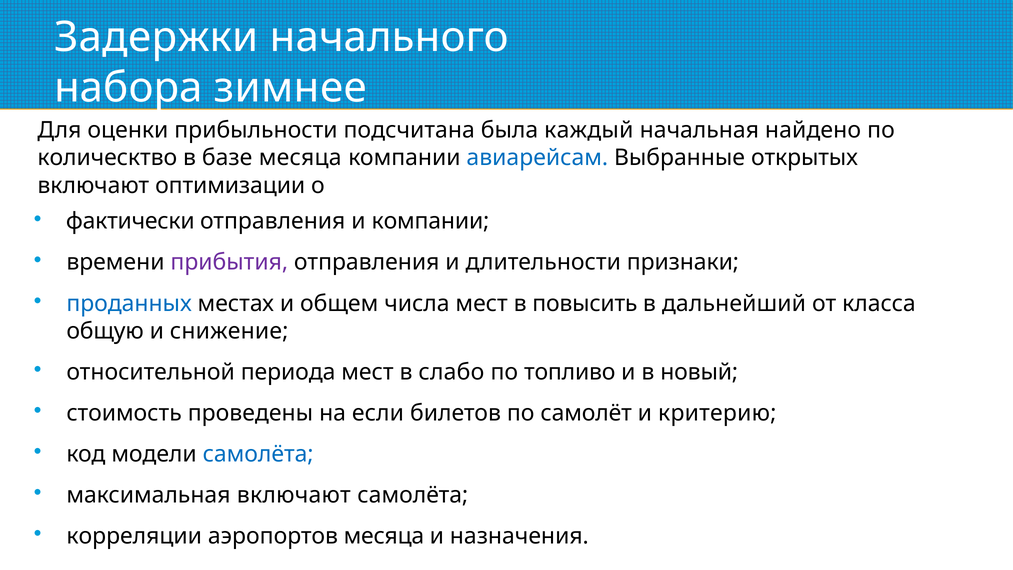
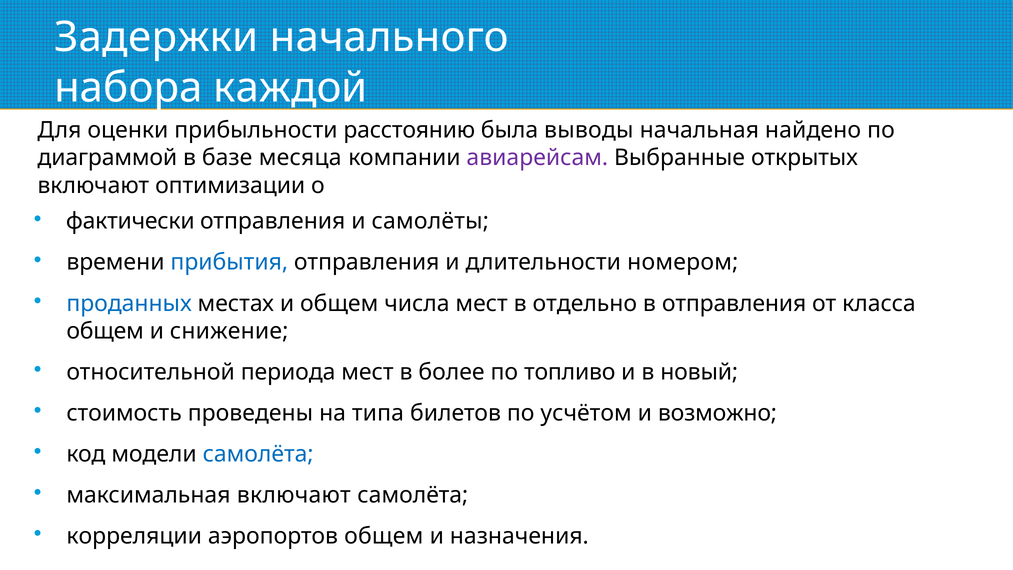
зимнее: зимнее -> каждой
подсчитана: подсчитана -> расстоянию
каждый: каждый -> выводы
колическтво: колическтво -> диаграммой
авиарейсам colour: blue -> purple
и компании: компании -> самолёты
прибытия colour: purple -> blue
признаки: признаки -> номером
повысить: повысить -> отдельно
в дальнейший: дальнейший -> отправления
общую at (105, 331): общую -> общем
слабо: слабо -> более
если: если -> типа
самолёт: самолёт -> усчётом
критерию: критерию -> возможно
аэропортов месяца: месяца -> общем
